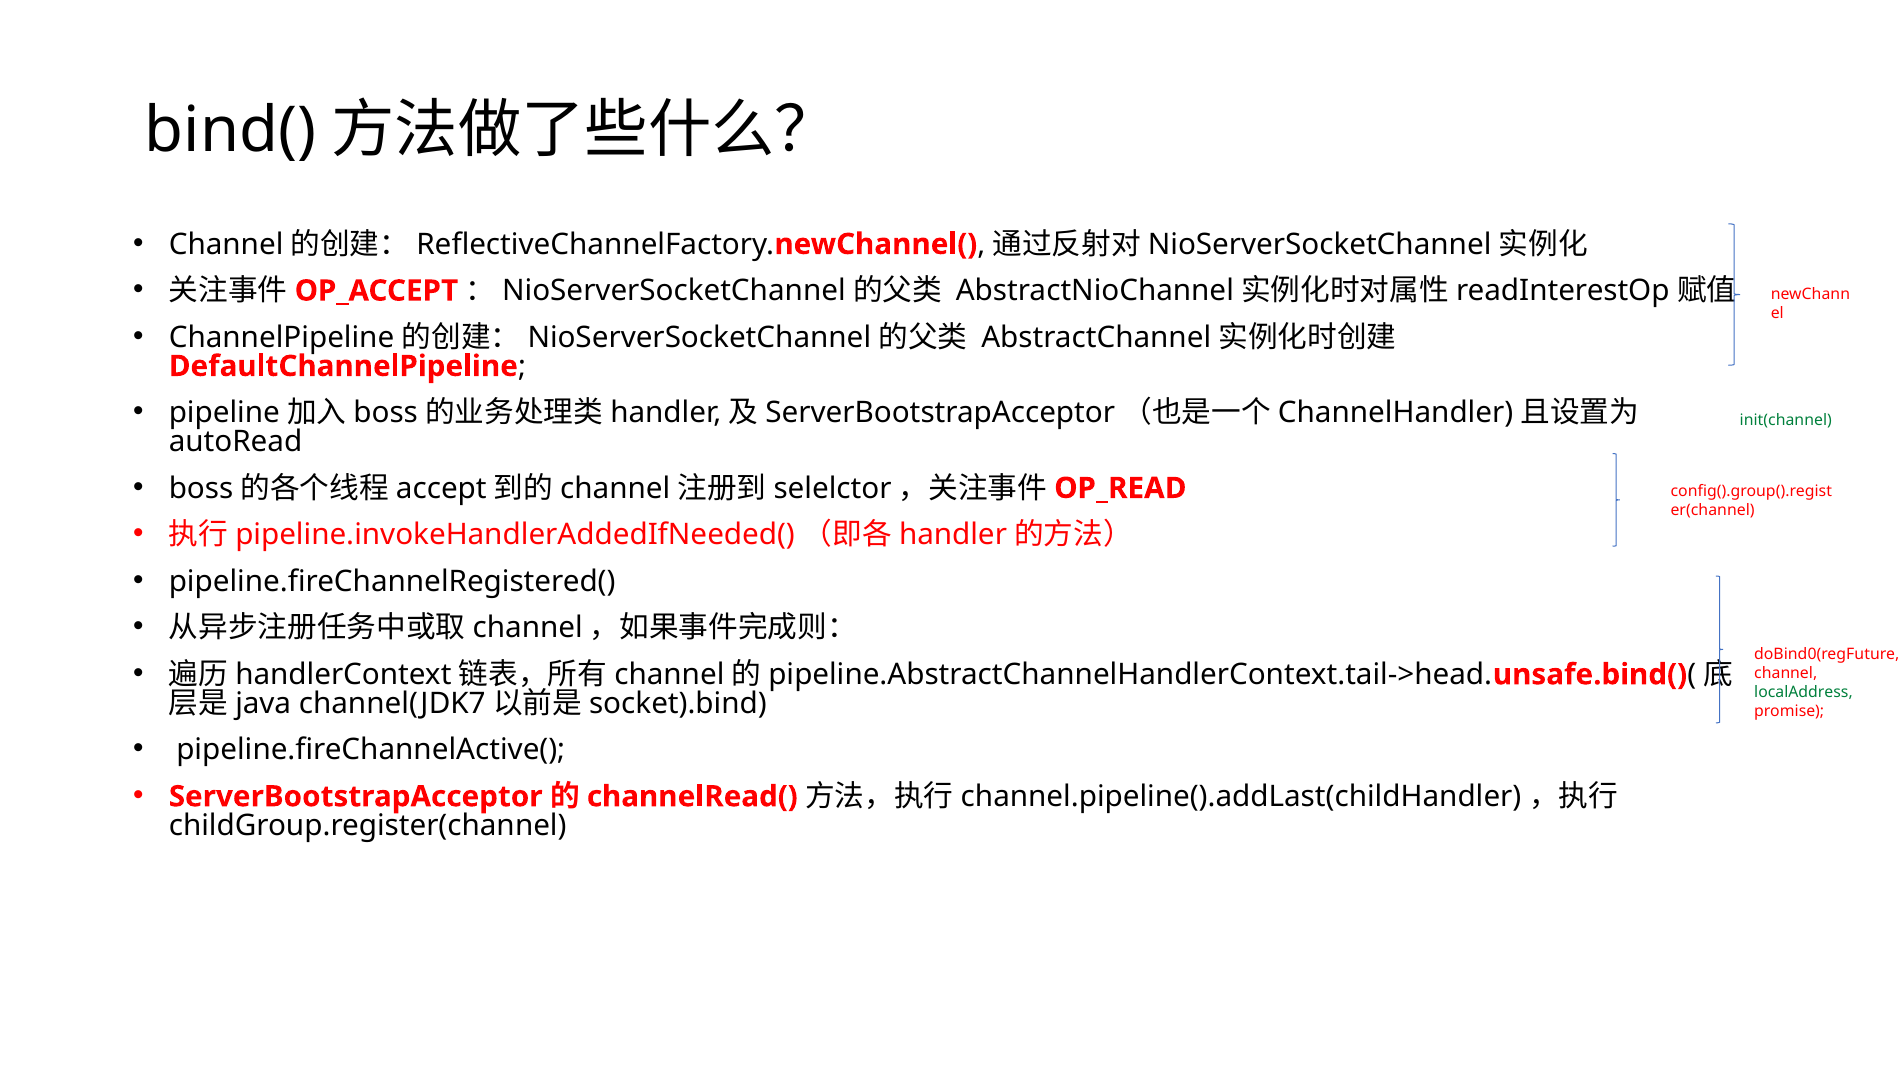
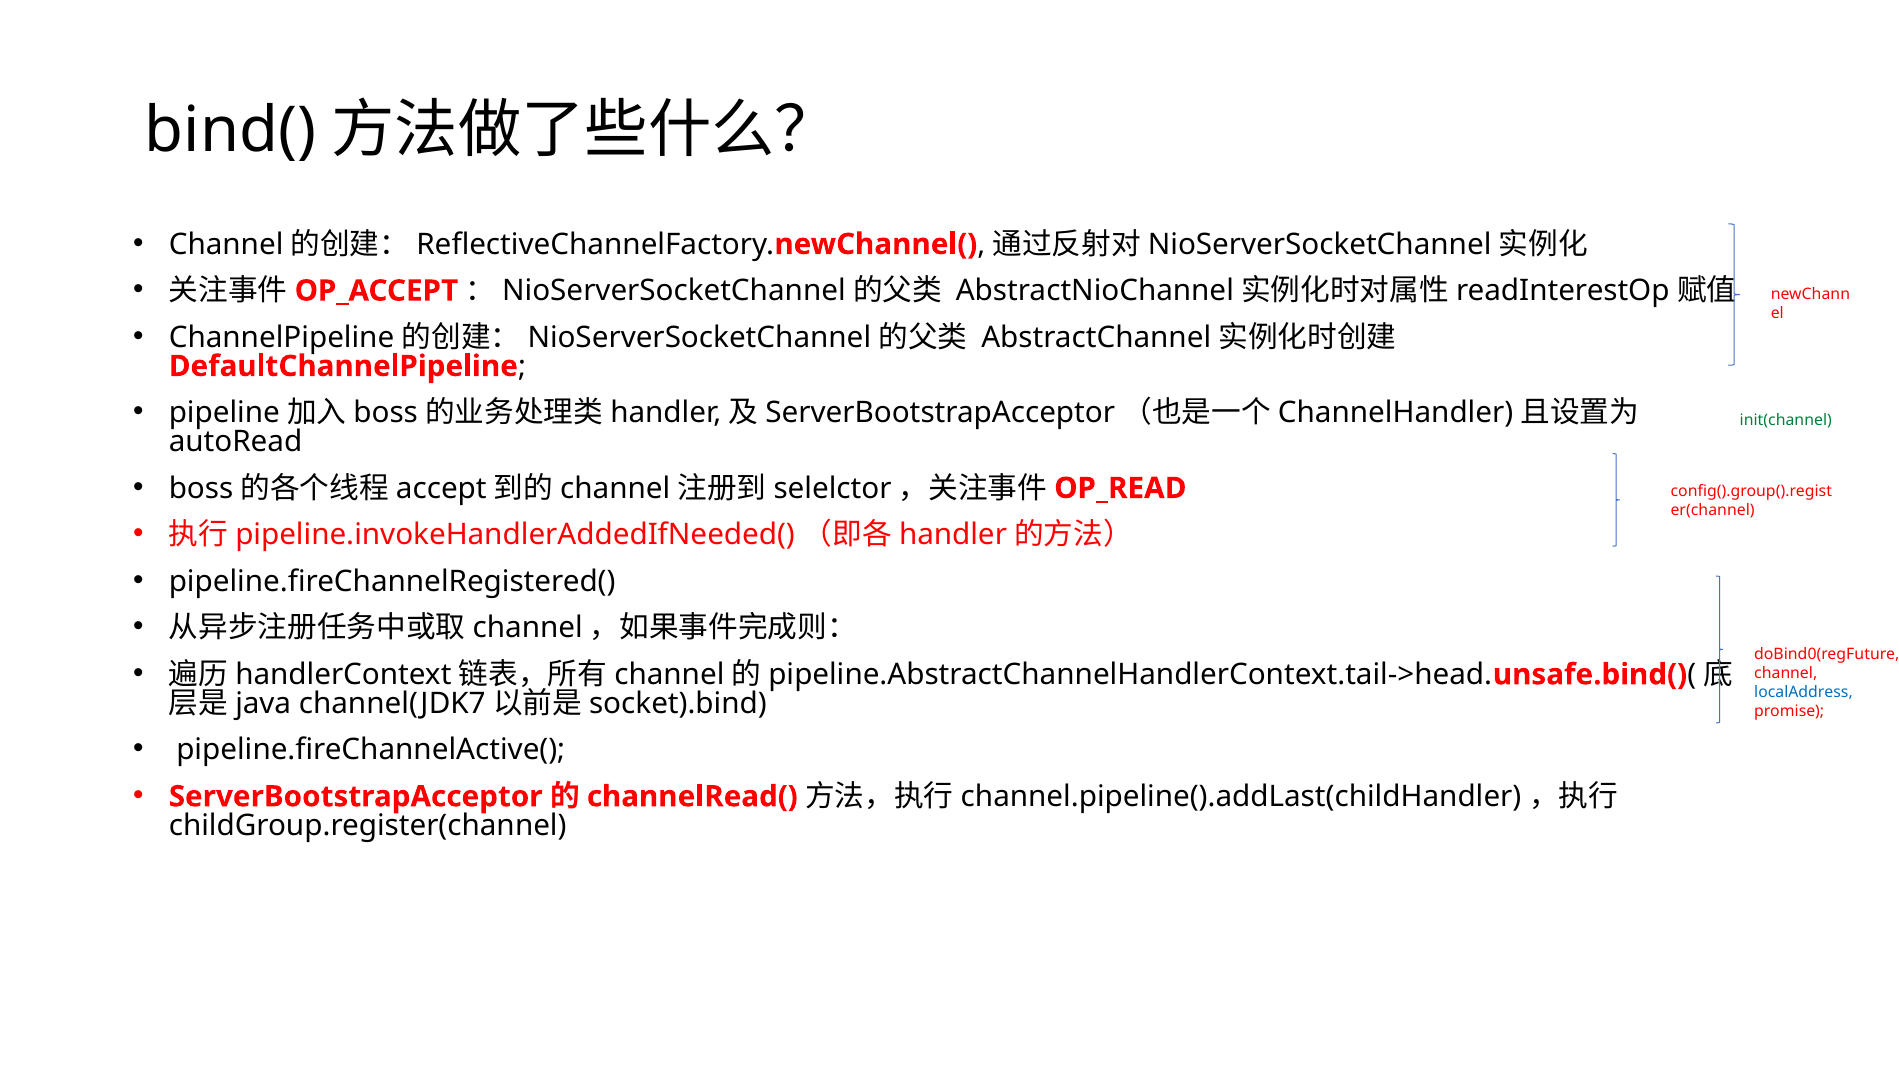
localAddress colour: green -> blue
